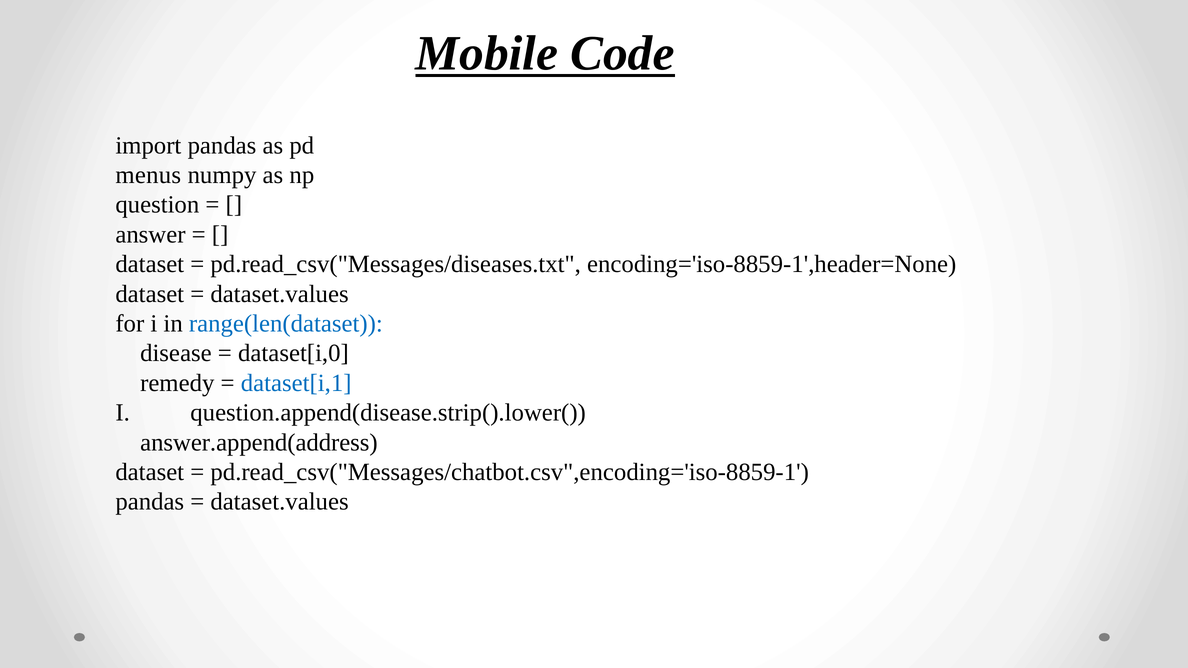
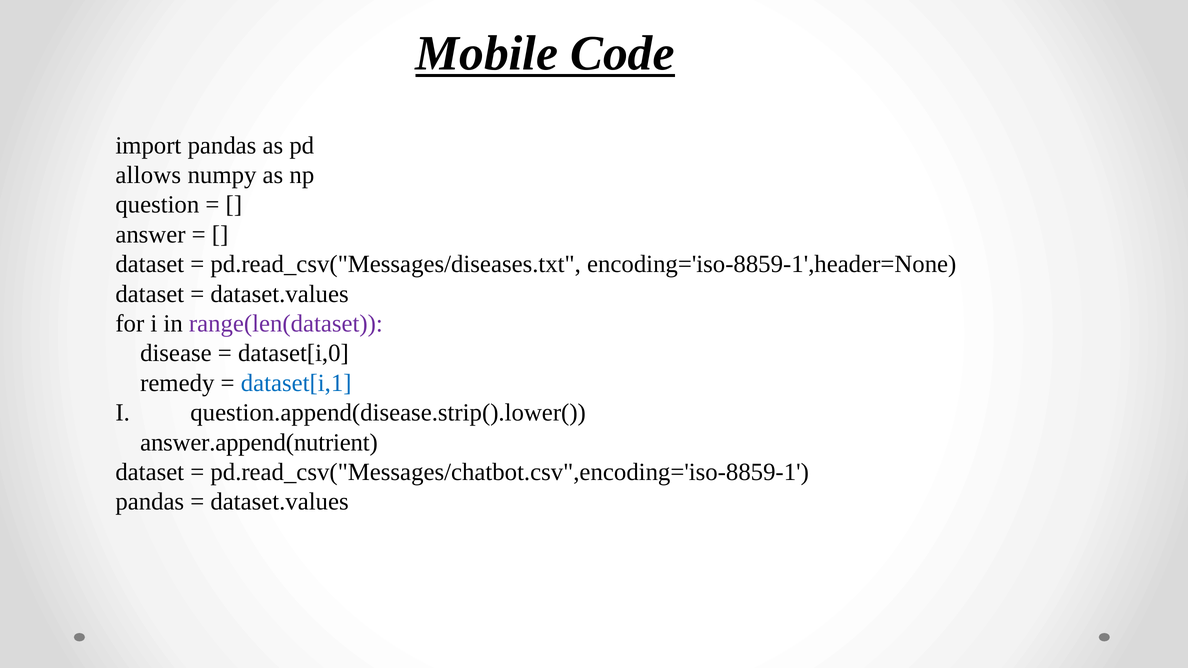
menus: menus -> allows
range(len(dataset colour: blue -> purple
answer.append(address: answer.append(address -> answer.append(nutrient
